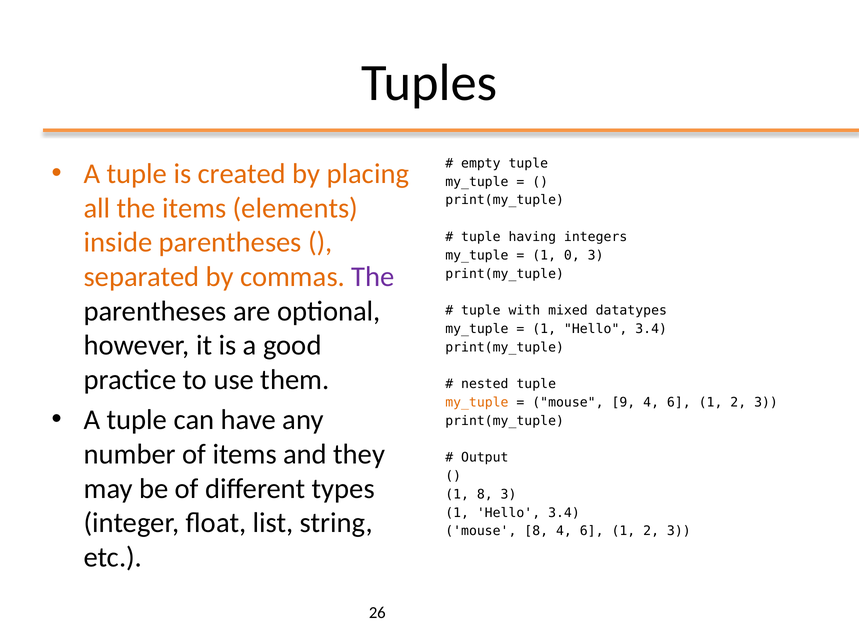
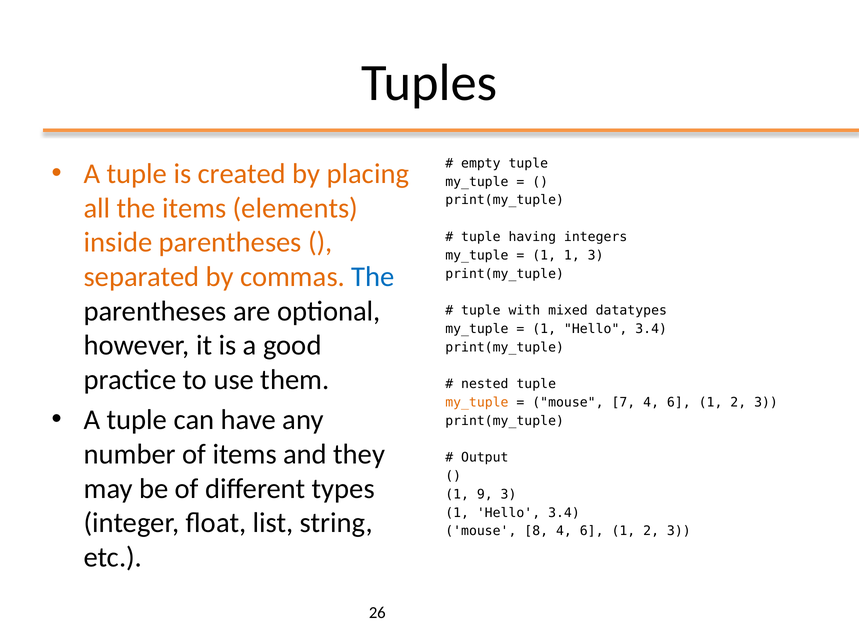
1 0: 0 -> 1
The at (373, 277) colour: purple -> blue
9: 9 -> 7
1 8: 8 -> 9
